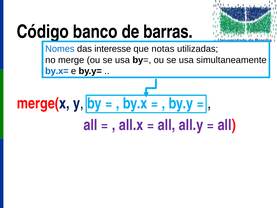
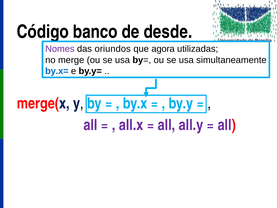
barras: barras -> desde
Nomes colour: blue -> purple
interesse: interesse -> oriundos
notas: notas -> agora
